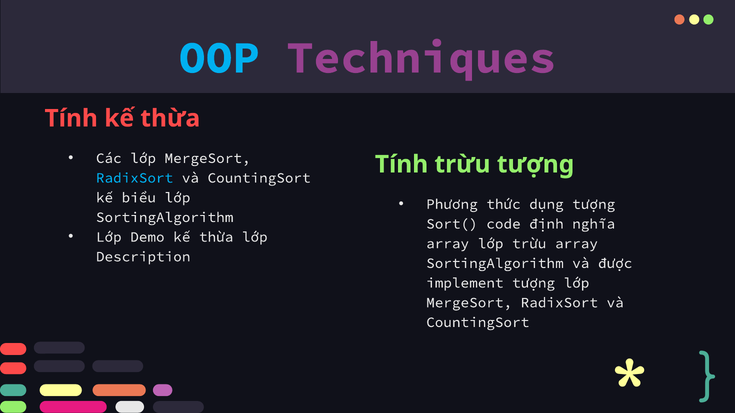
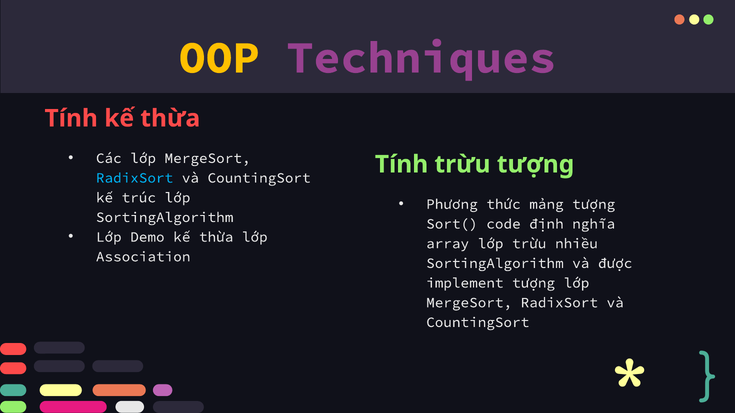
OOP colour: light blue -> yellow
biểu: biểu -> trúc
dụng: dụng -> mảng
trừu array: array -> nhiều
Description: Description -> Association
